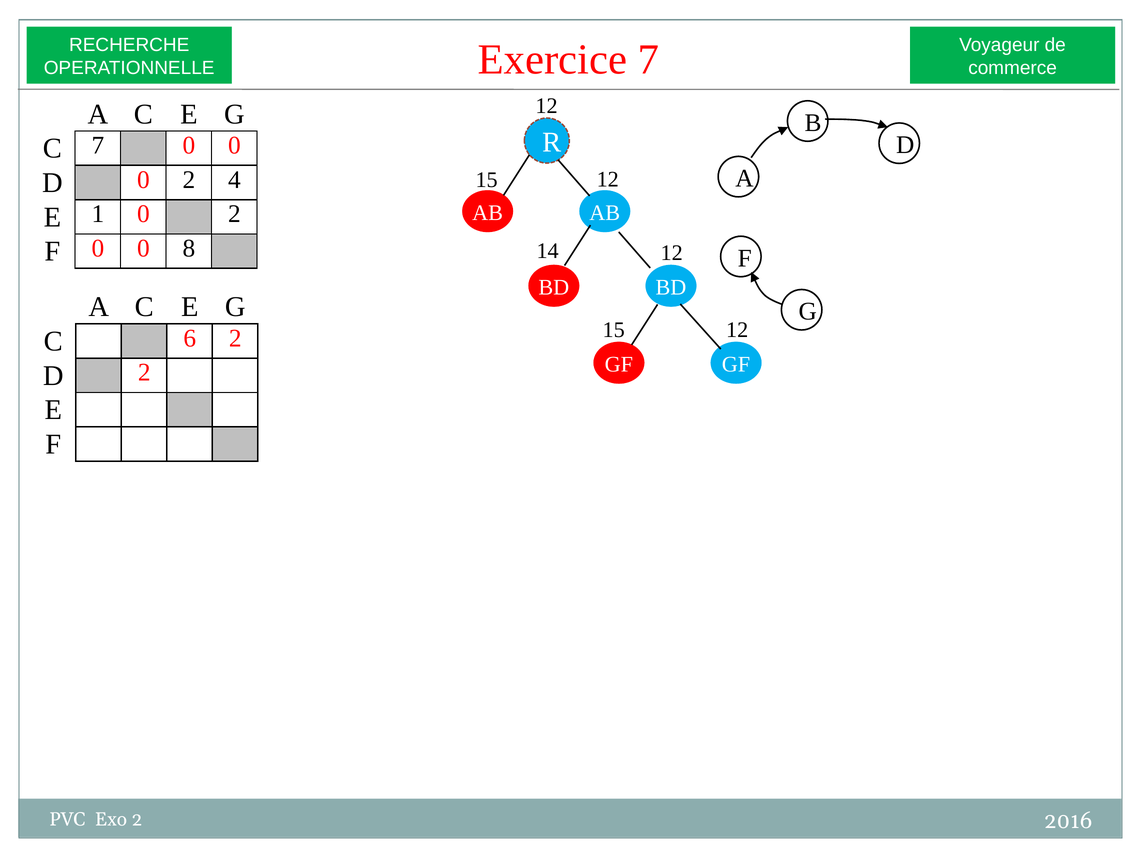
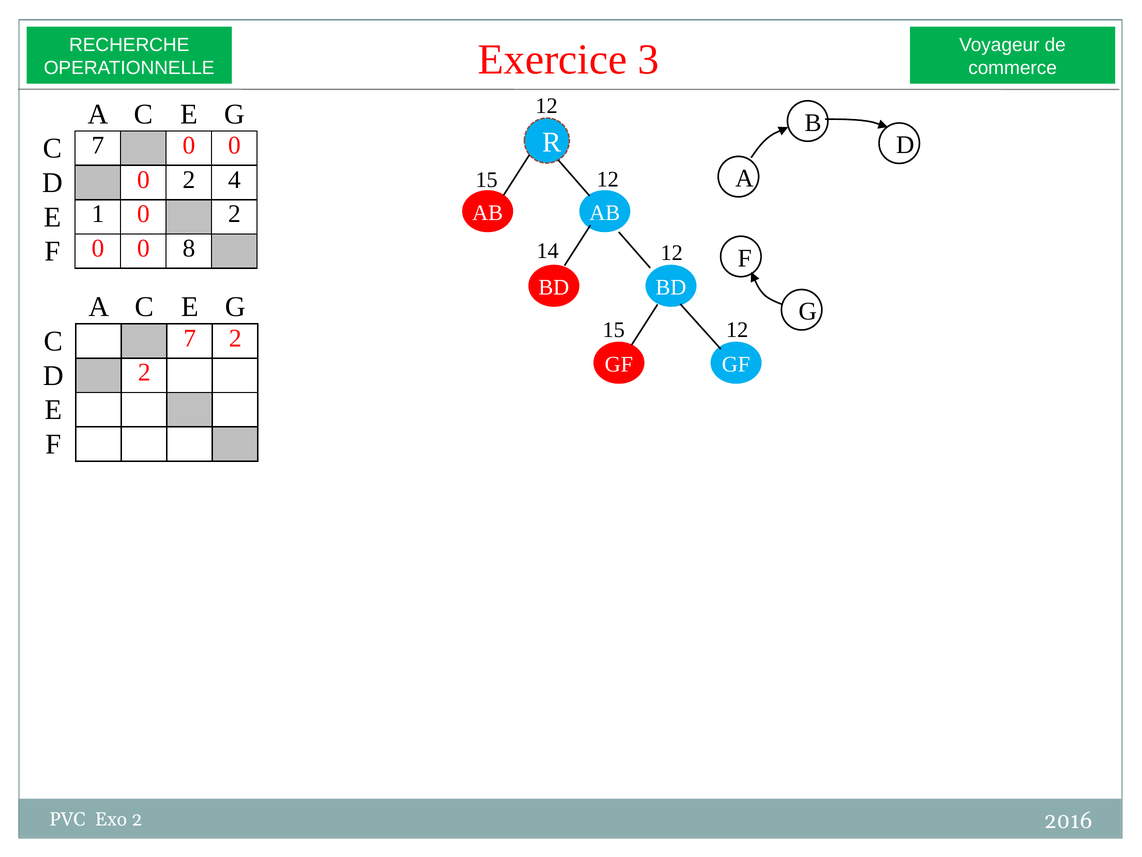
Exercice 7: 7 -> 3
6 at (190, 338): 6 -> 7
